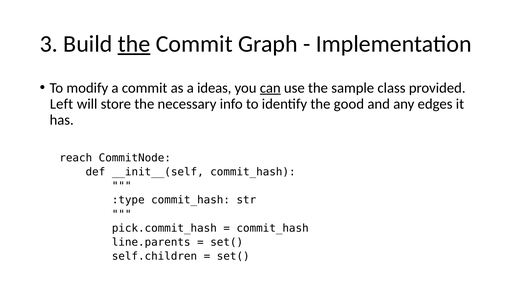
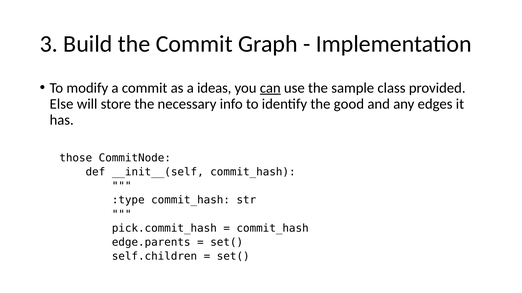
the at (134, 44) underline: present -> none
Left: Left -> Else
reach: reach -> those
line.parents: line.parents -> edge.parents
